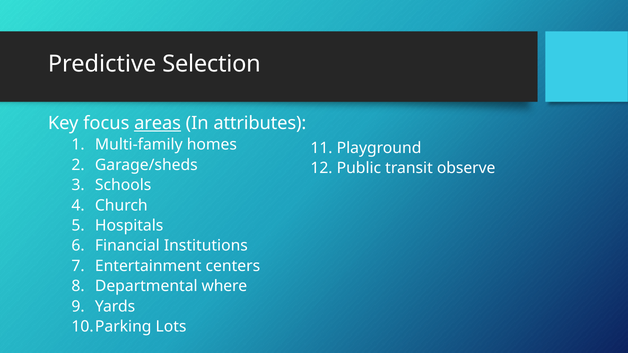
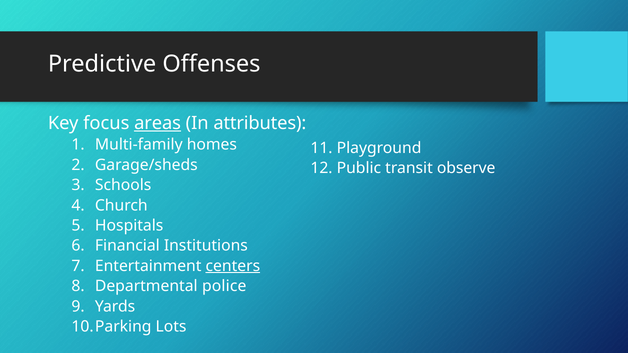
Selection: Selection -> Offenses
centers underline: none -> present
where: where -> police
